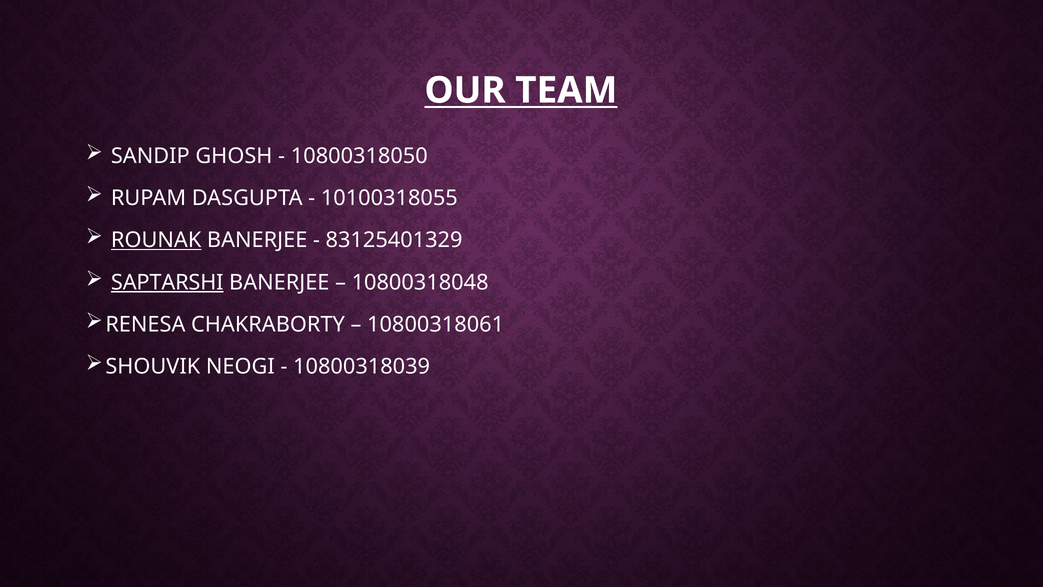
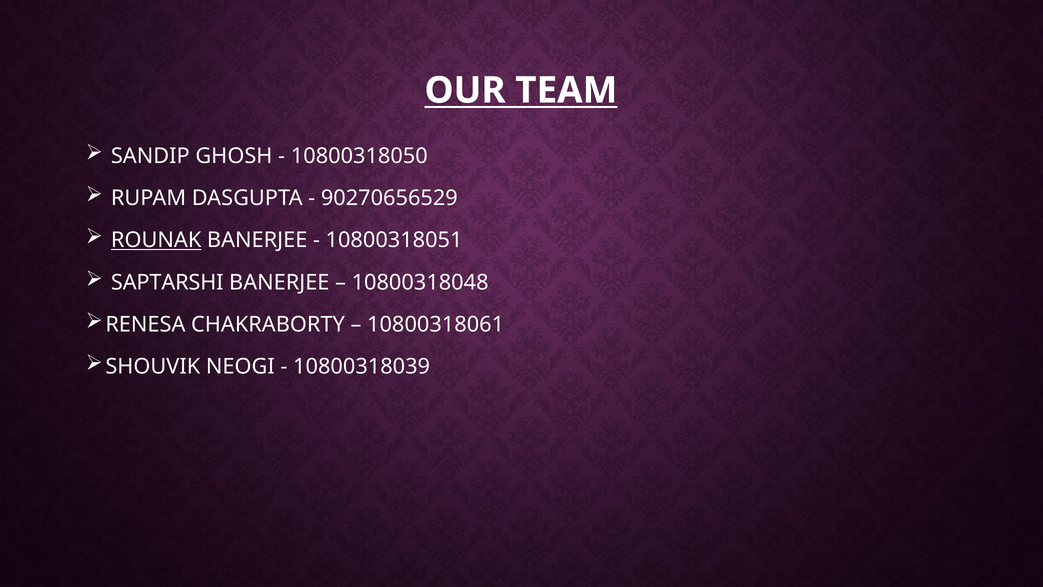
10100318055: 10100318055 -> 90270656529
83125401329: 83125401329 -> 10800318051
SAPTARSHI underline: present -> none
